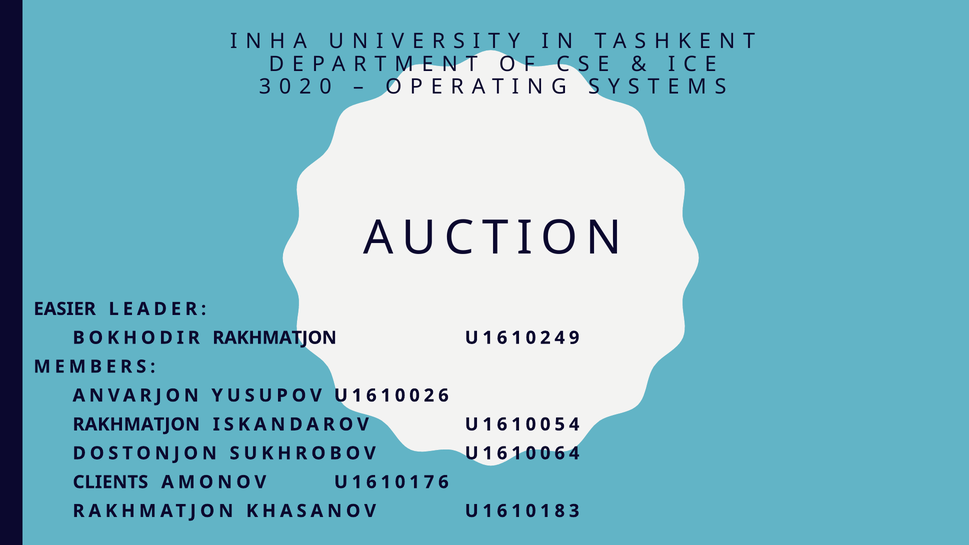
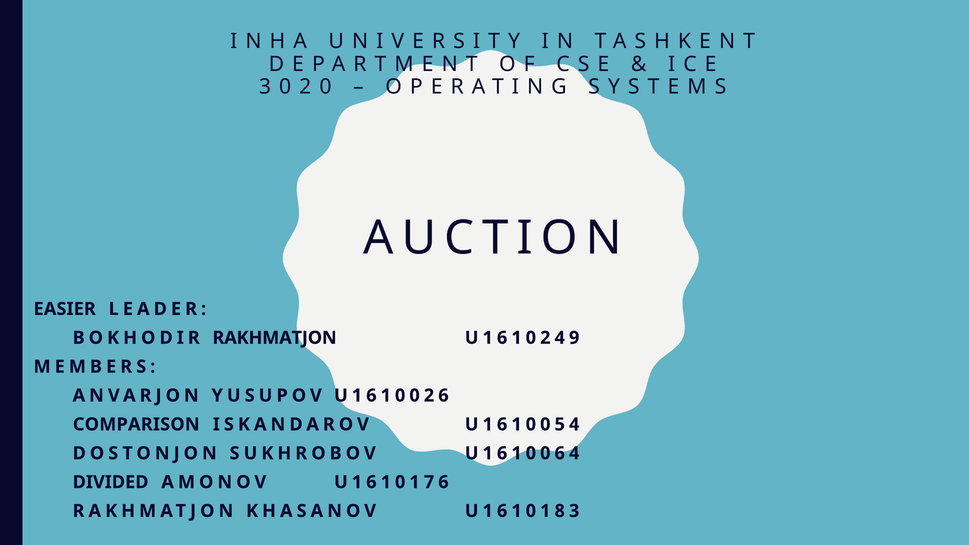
RAKHMATJON at (136, 424): RAKHMATJON -> COMPARISON
CLIENTS: CLIENTS -> DIVIDED
